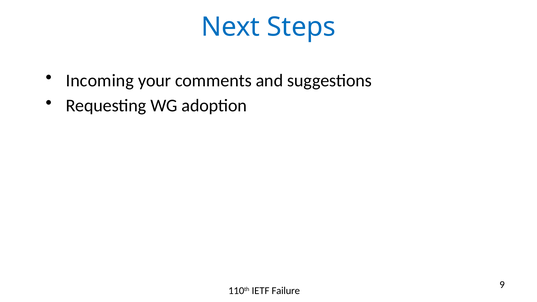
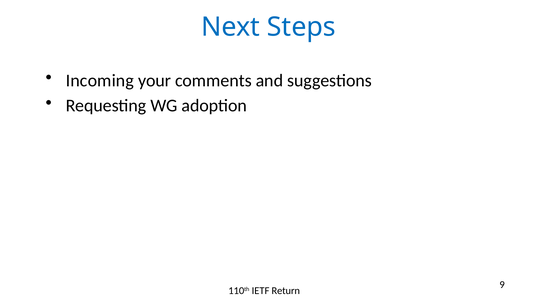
Failure: Failure -> Return
